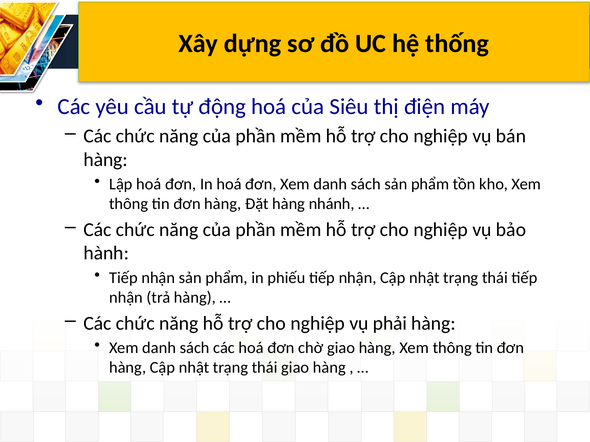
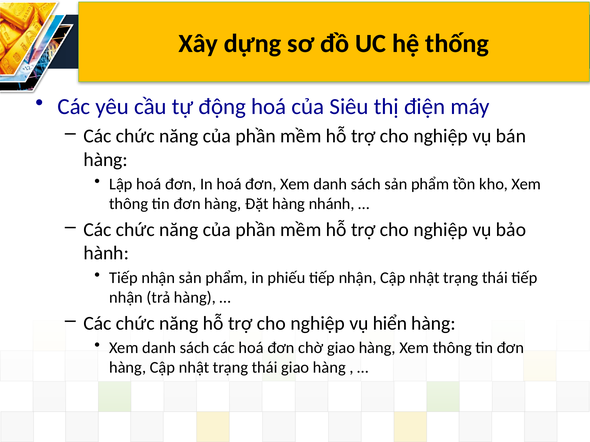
phải: phải -> hiển
